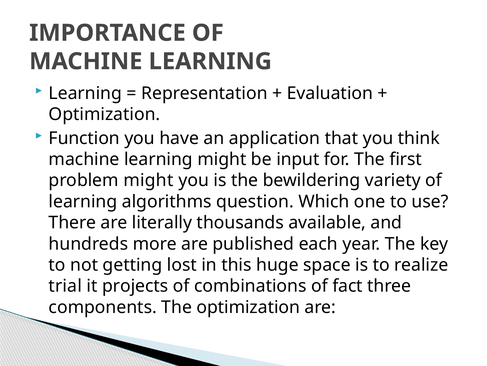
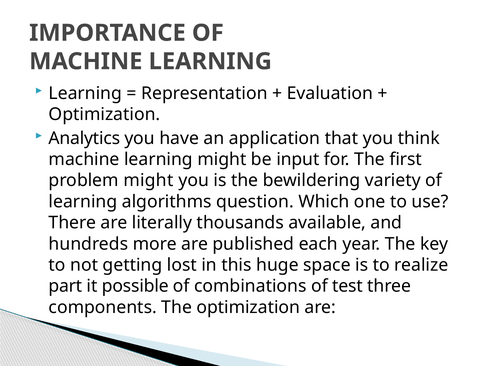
Function: Function -> Analytics
trial: trial -> part
projects: projects -> possible
fact: fact -> test
